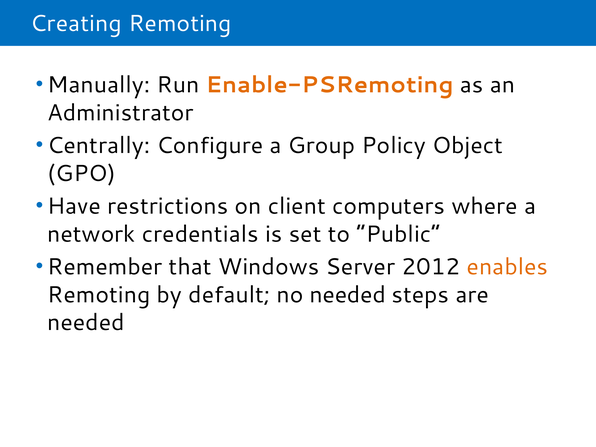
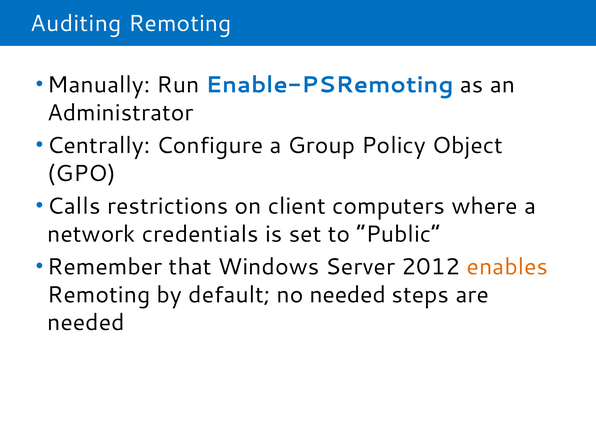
Creating: Creating -> Auditing
Enable-PSRemoting colour: orange -> blue
Have: Have -> Calls
